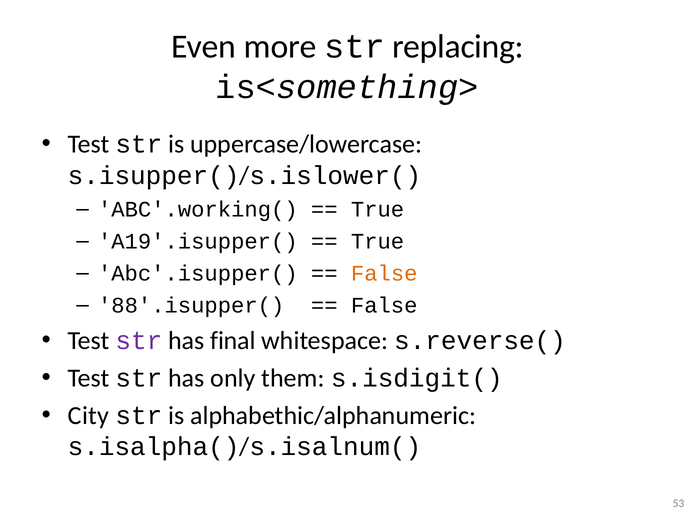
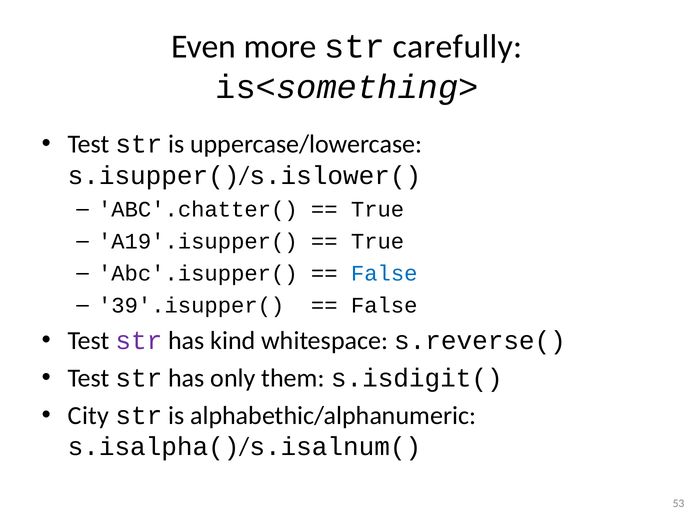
replacing: replacing -> carefully
ABC'.working(: ABC'.working( -> ABC'.chatter(
False at (384, 274) colour: orange -> blue
88'.isupper(: 88'.isupper( -> 39'.isupper(
final: final -> kind
